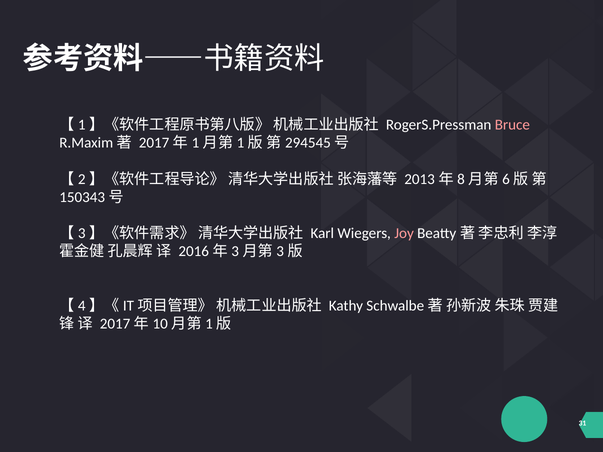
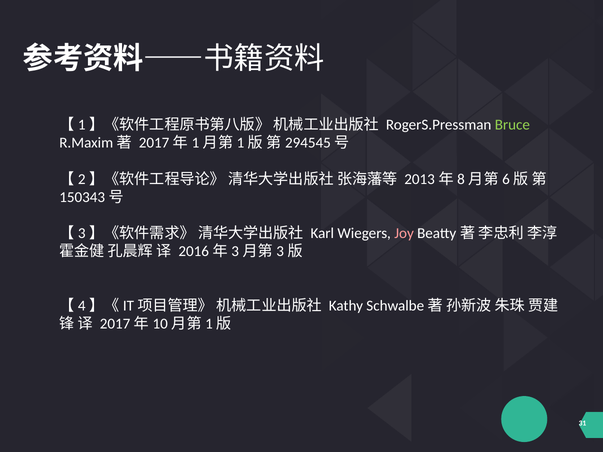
Bruce colour: pink -> light green
